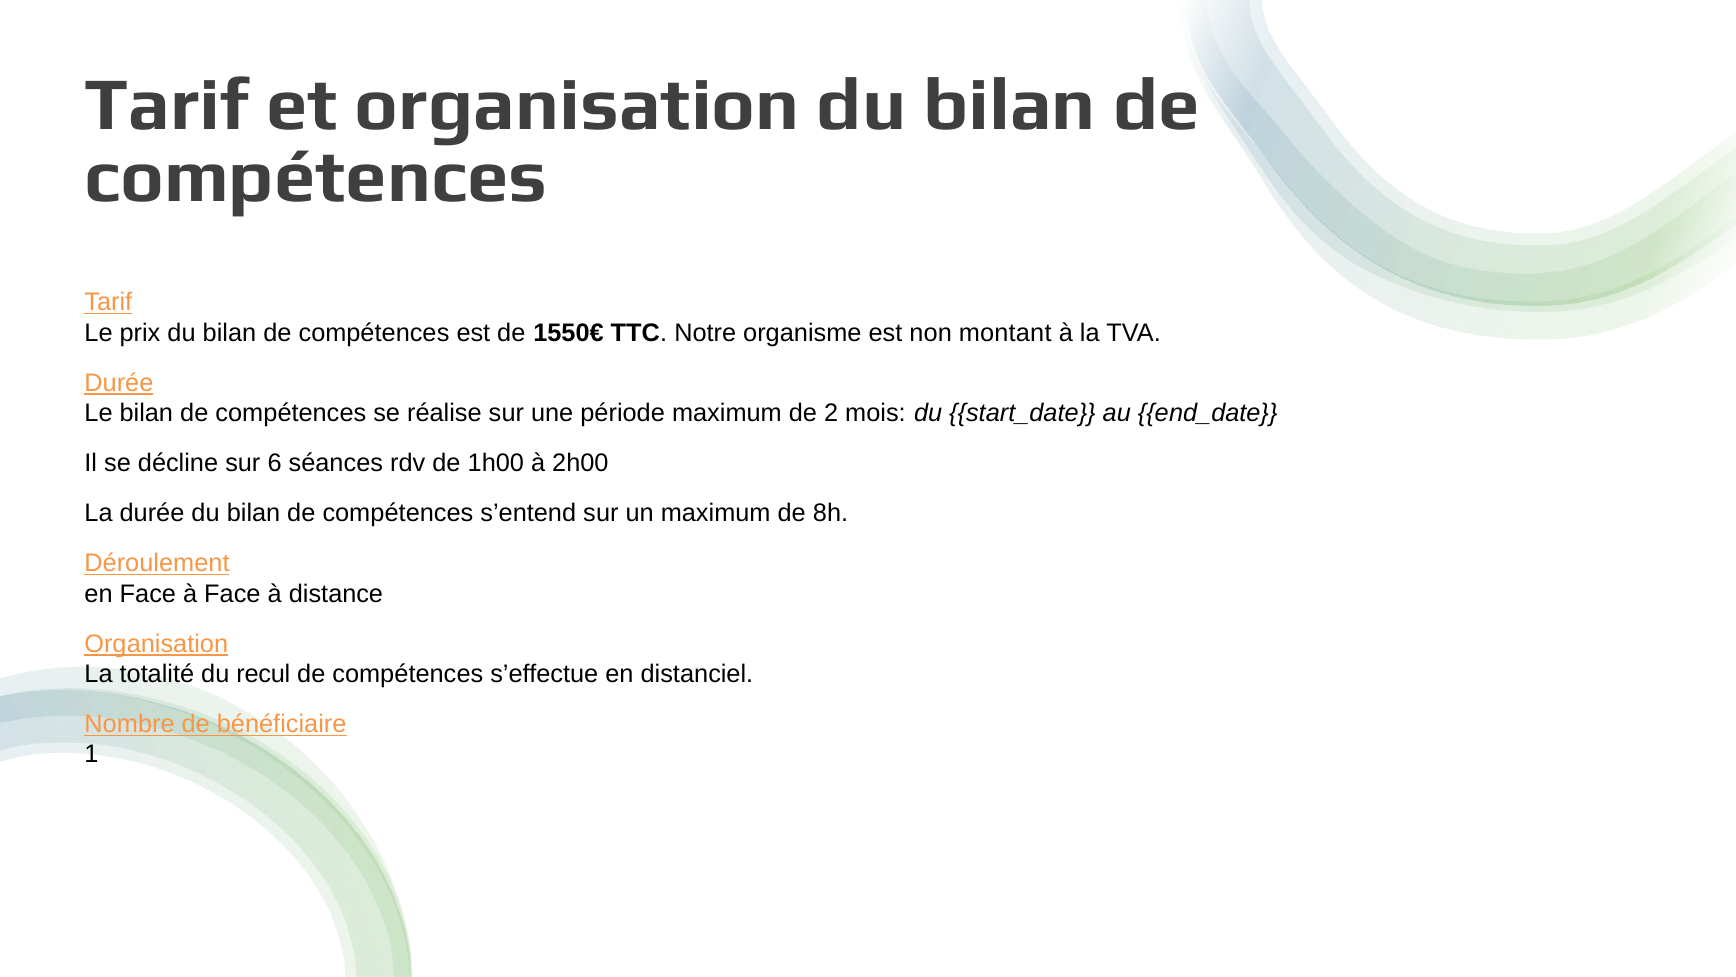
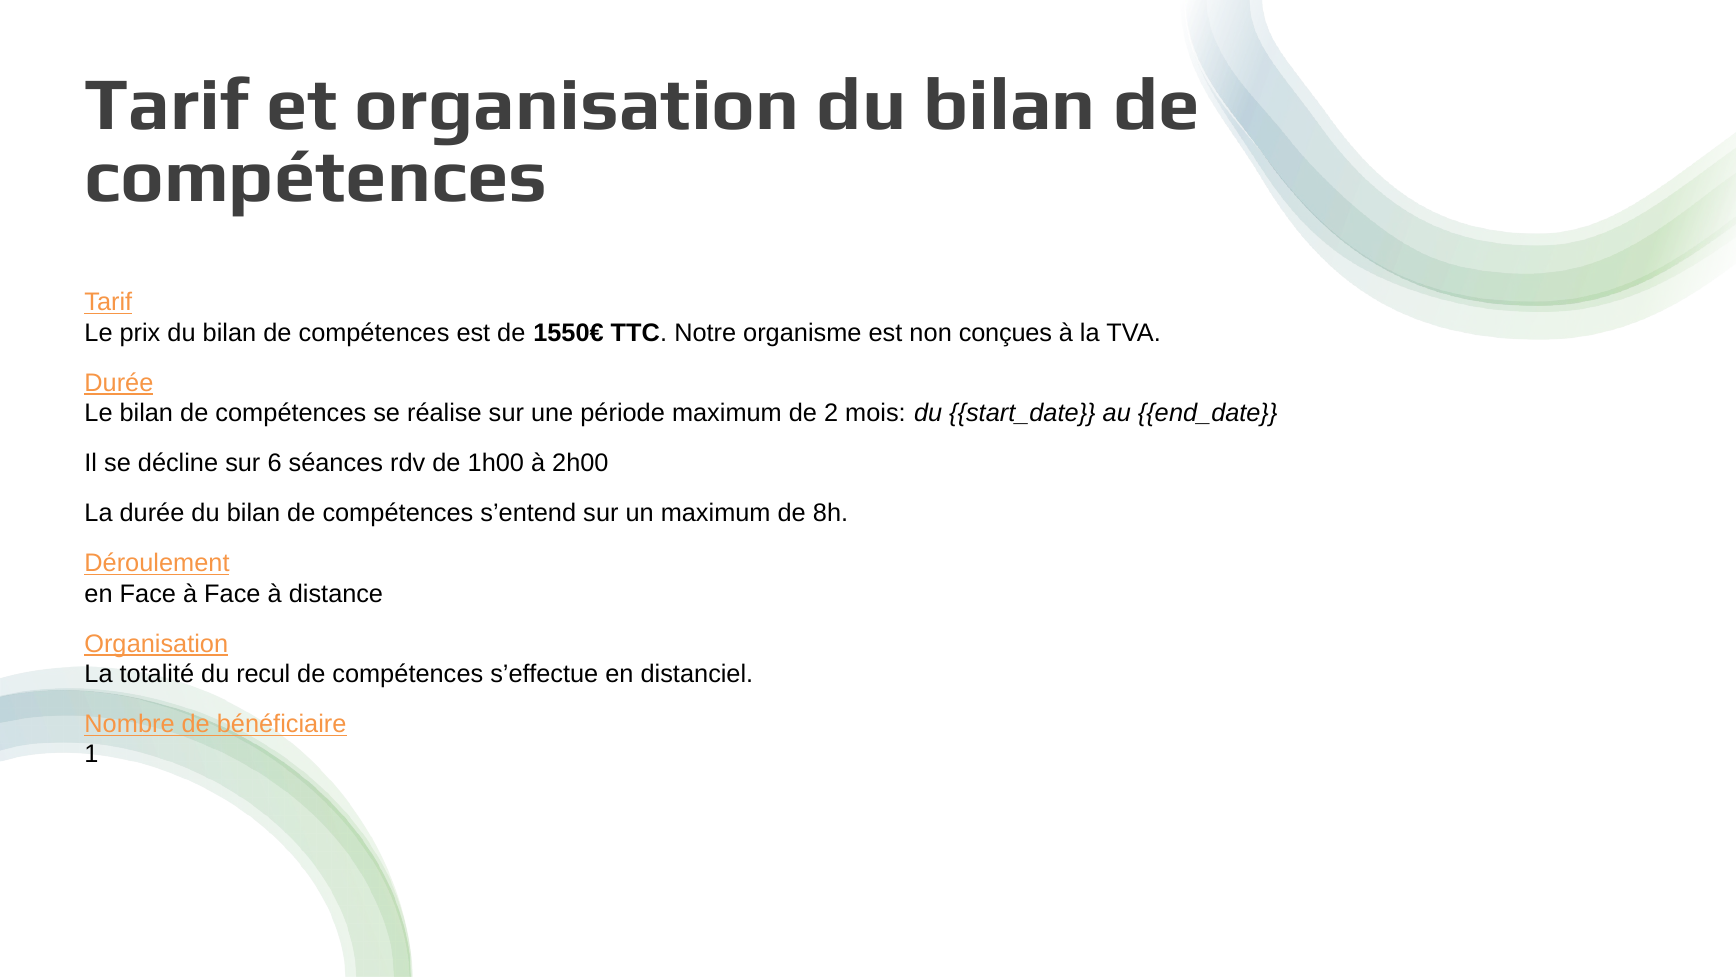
montant: montant -> conçues
